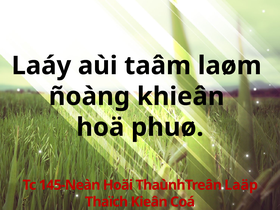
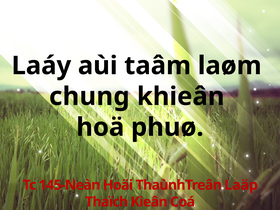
ñoàng: ñoàng -> chung
